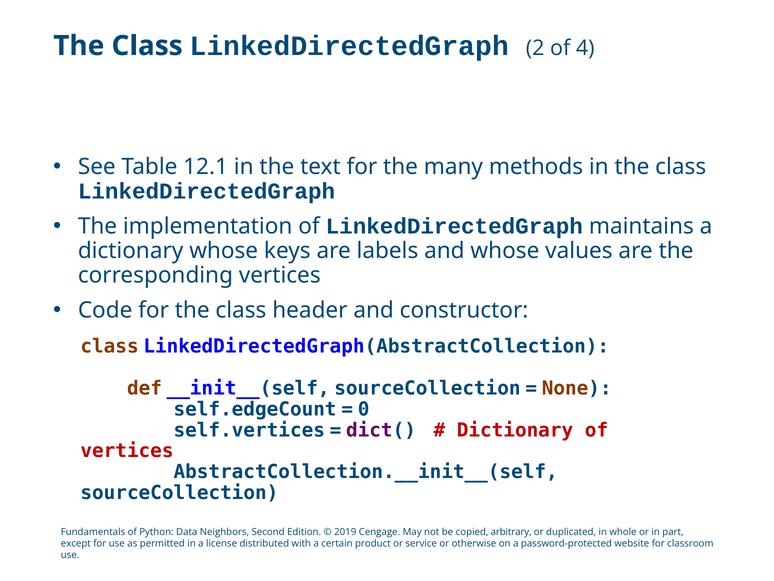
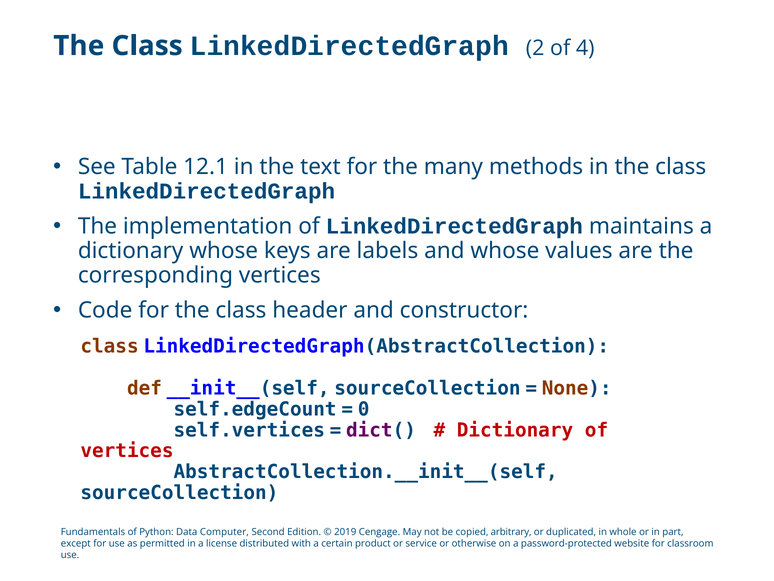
Neighbors: Neighbors -> Computer
